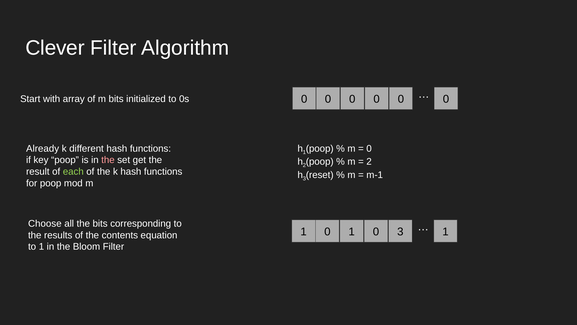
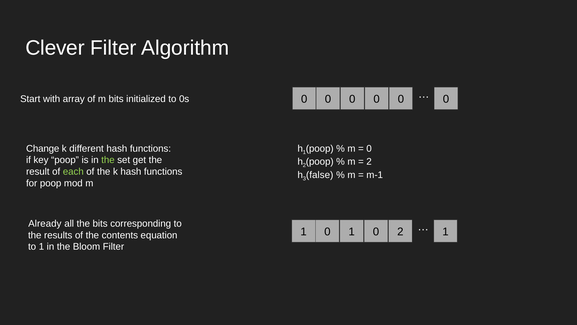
Already: Already -> Change
the at (108, 160) colour: pink -> light green
reset: reset -> false
Choose: Choose -> Already
0 3: 3 -> 2
